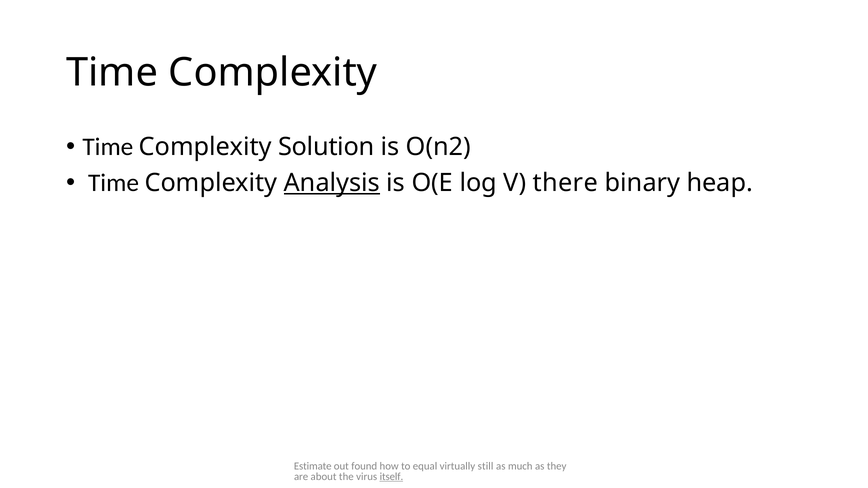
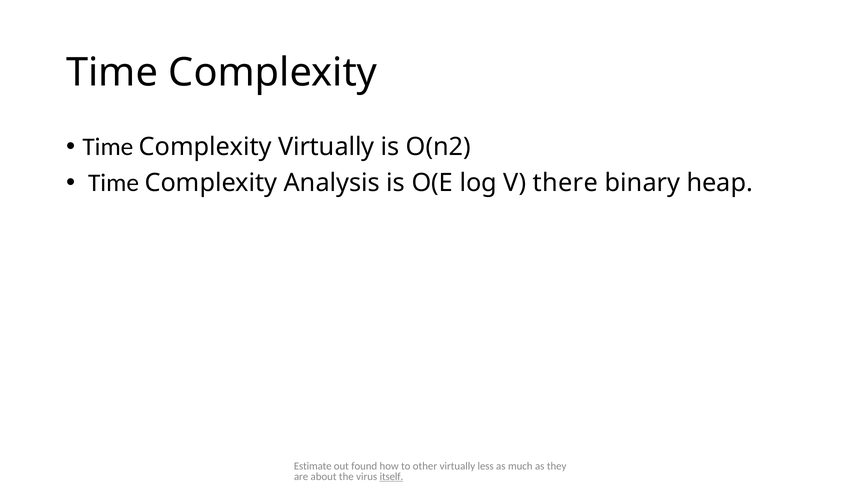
Complexity Solution: Solution -> Virtually
Analysis underline: present -> none
equal: equal -> other
still: still -> less
